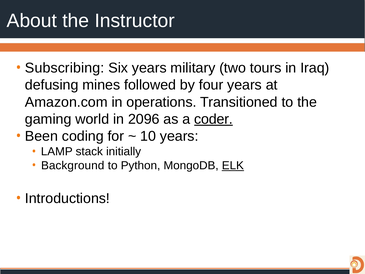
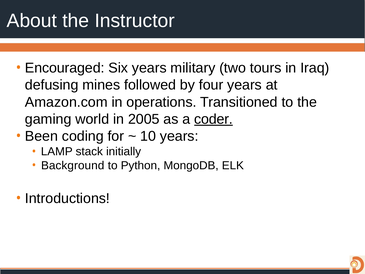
Subscribing: Subscribing -> Encouraged
2096: 2096 -> 2005
ELK underline: present -> none
